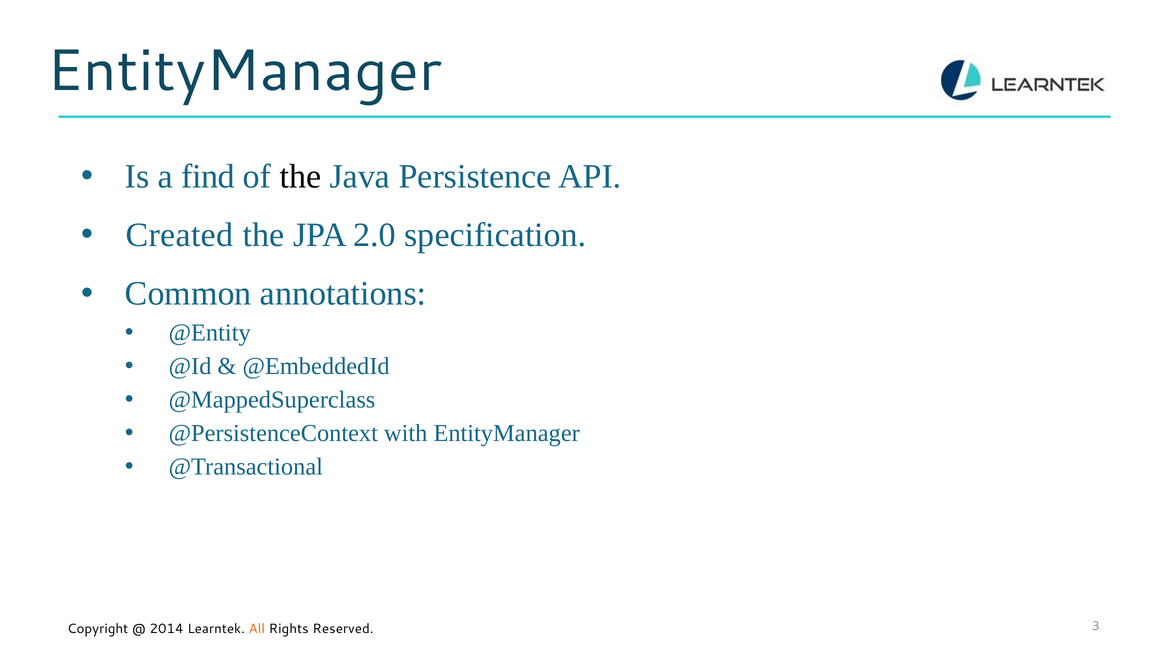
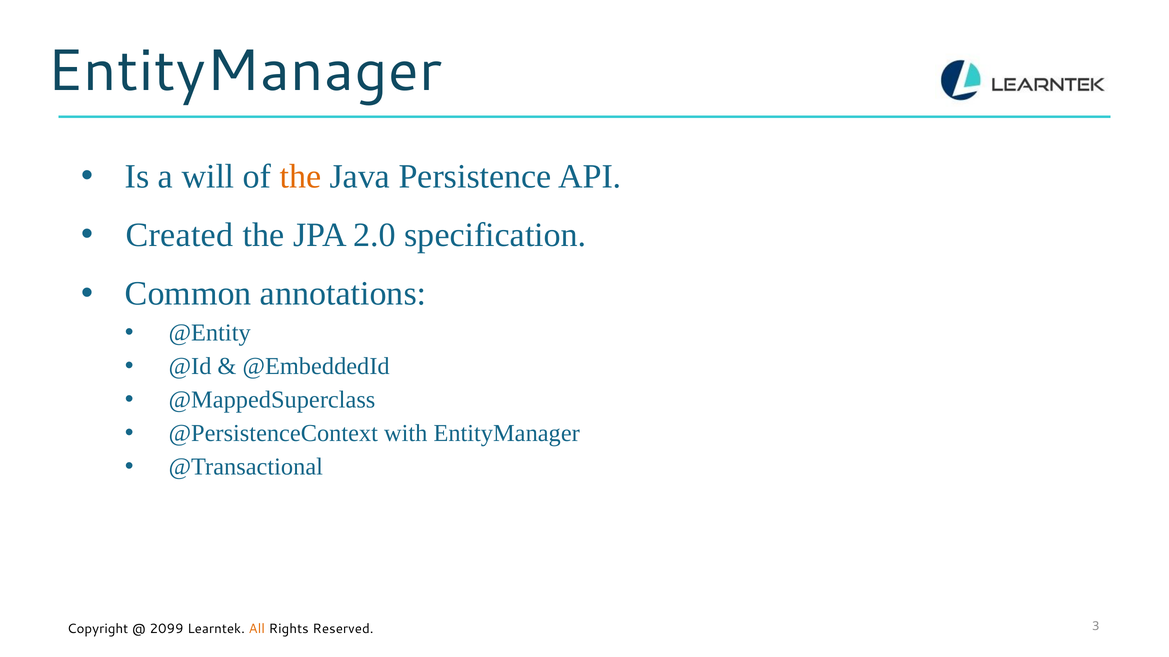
find: find -> will
the at (300, 176) colour: black -> orange
2014: 2014 -> 2099
